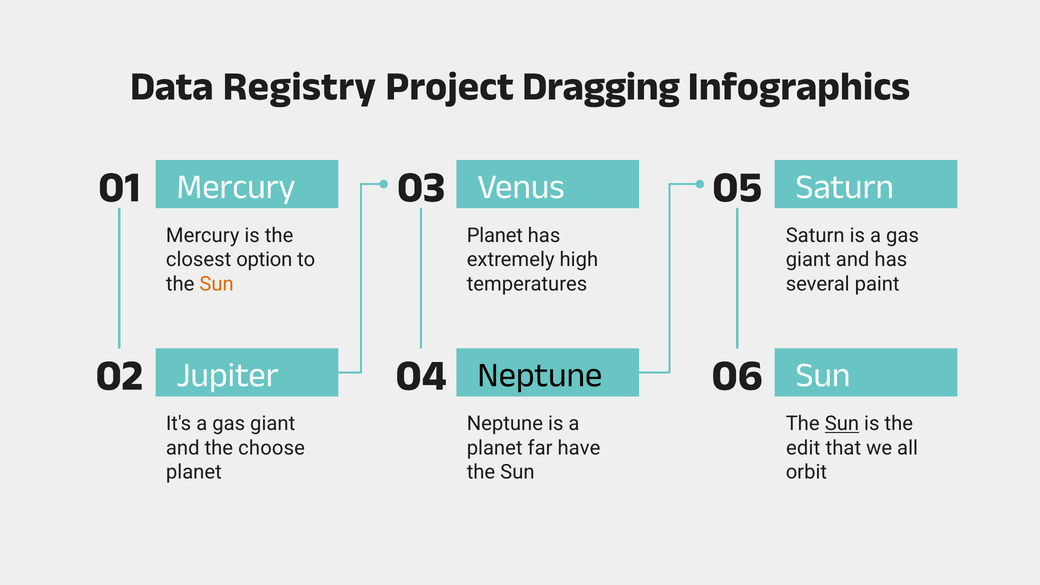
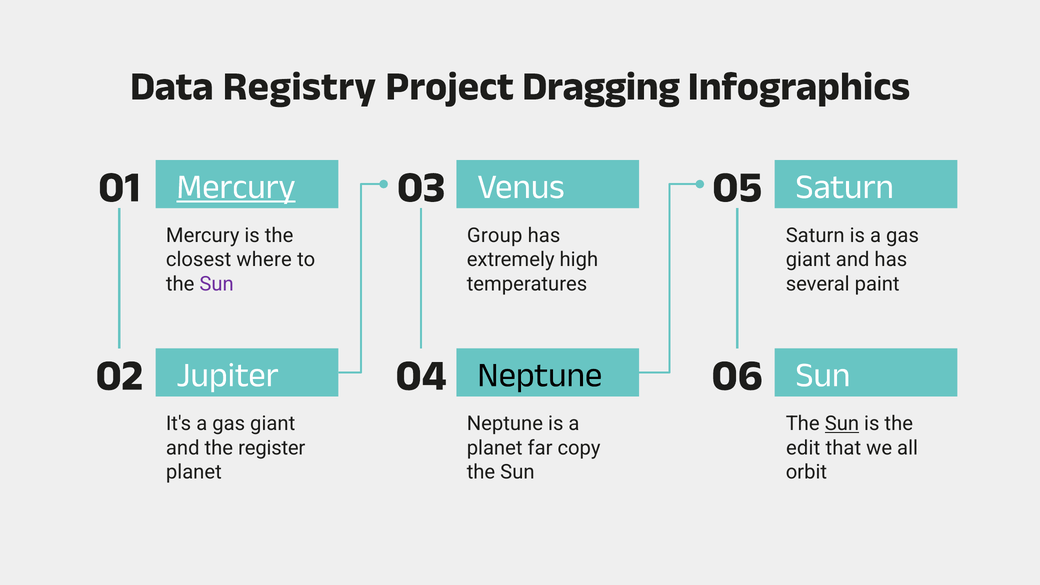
Mercury at (236, 187) underline: none -> present
Planet at (495, 235): Planet -> Group
option: option -> where
Sun at (217, 284) colour: orange -> purple
choose: choose -> register
have: have -> copy
